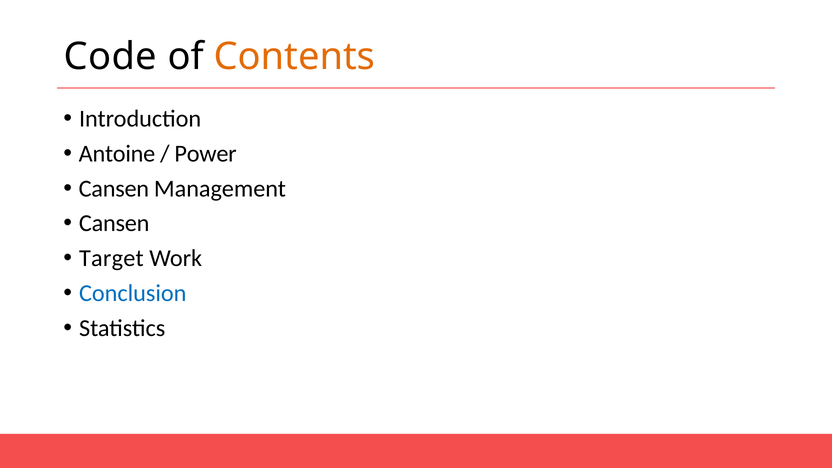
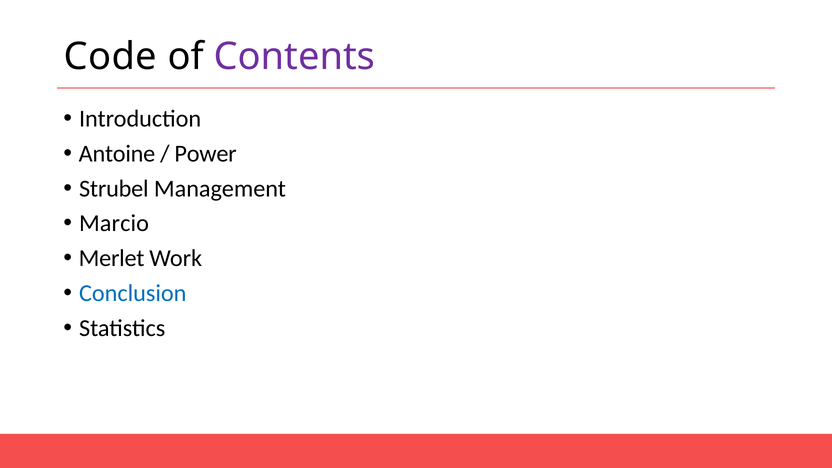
Contents colour: orange -> purple
Cansen at (114, 189): Cansen -> Strubel
Cansen at (114, 223): Cansen -> Marcio
Target: Target -> Merlet
